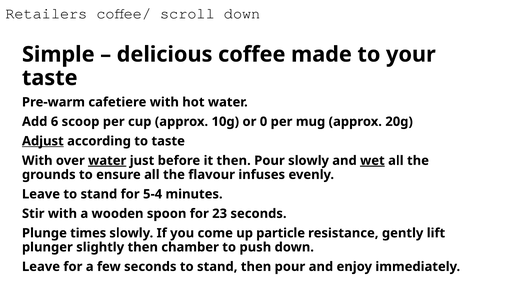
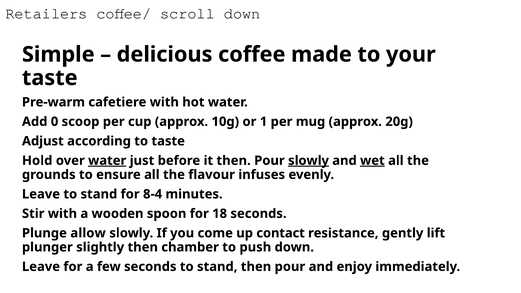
6: 6 -> 0
0: 0 -> 1
Adjust underline: present -> none
With at (37, 161): With -> Hold
slowly at (309, 161) underline: none -> present
5-4: 5-4 -> 8-4
23: 23 -> 18
times: times -> allow
particle: particle -> contact
